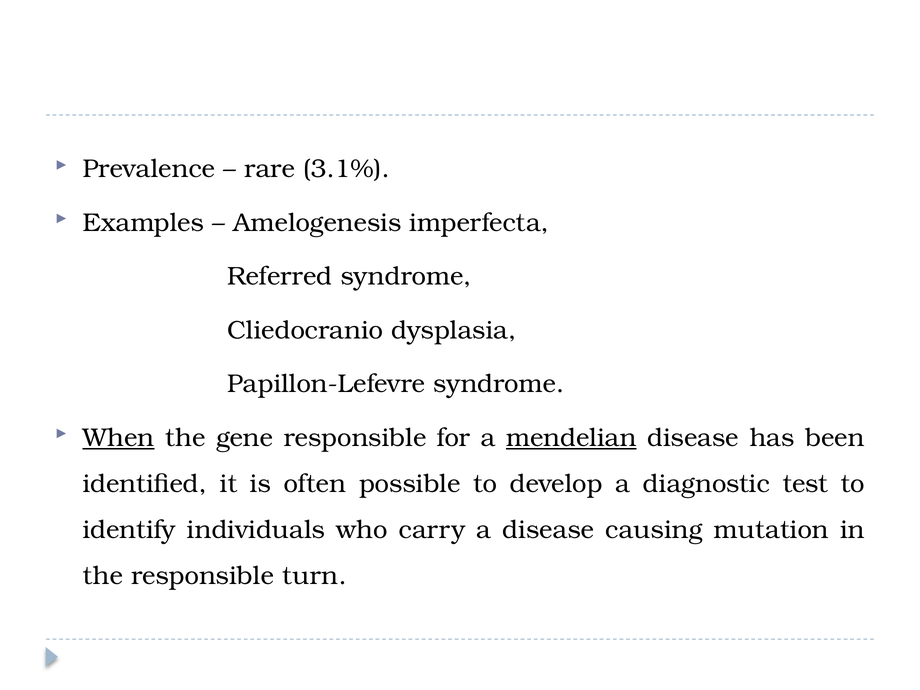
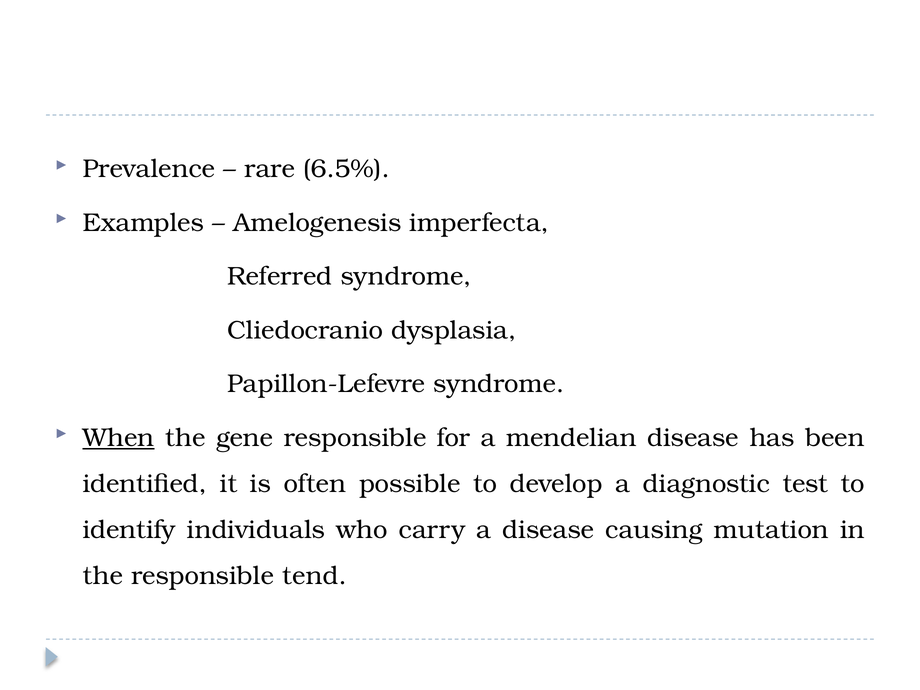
3.1%: 3.1% -> 6.5%
mendelian underline: present -> none
turn: turn -> tend
